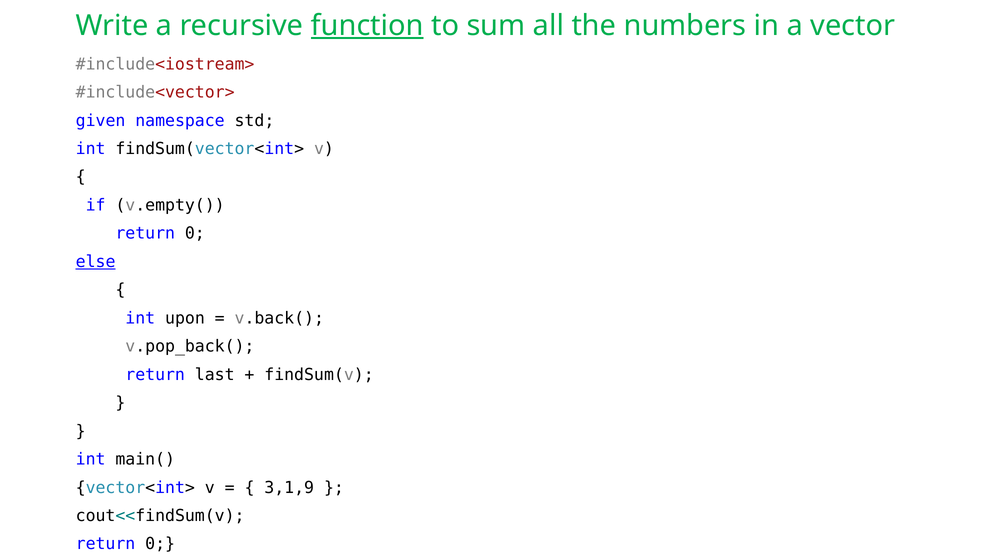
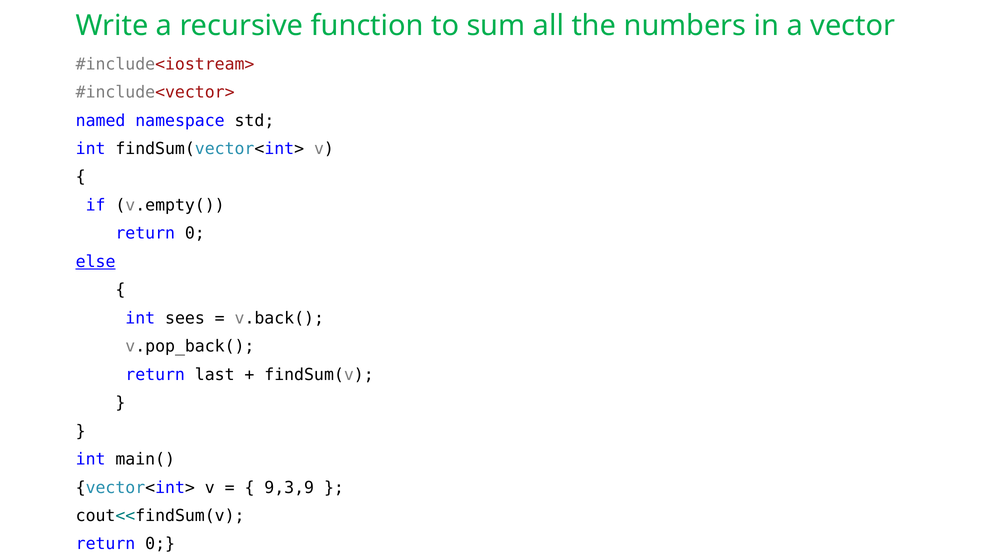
function underline: present -> none
given: given -> named
upon: upon -> sees
3,1,9: 3,1,9 -> 9,3,9
